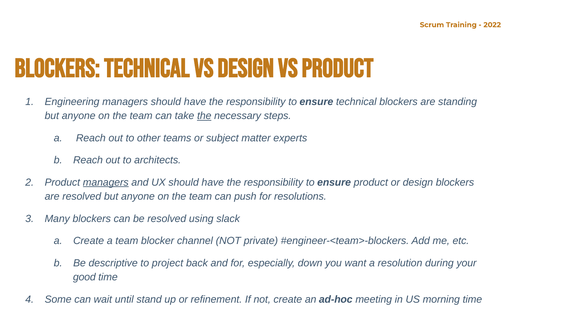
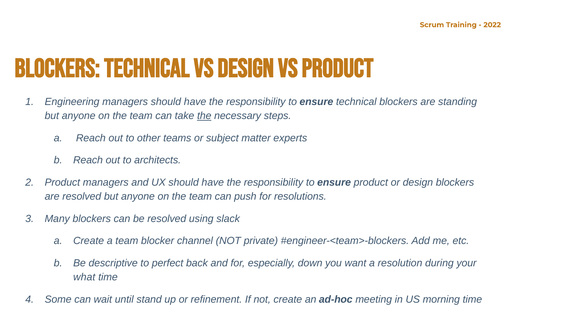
managers at (106, 182) underline: present -> none
project: project -> perfect
good: good -> what
